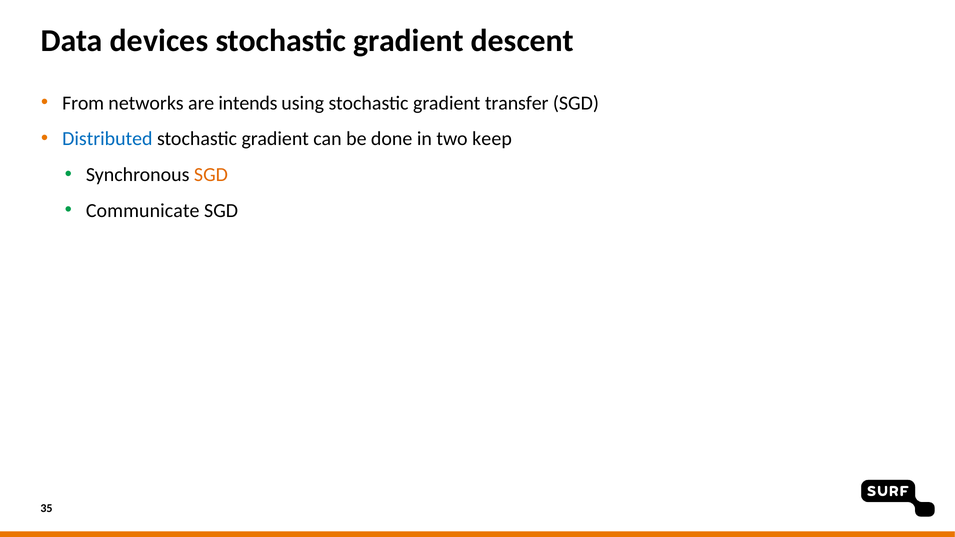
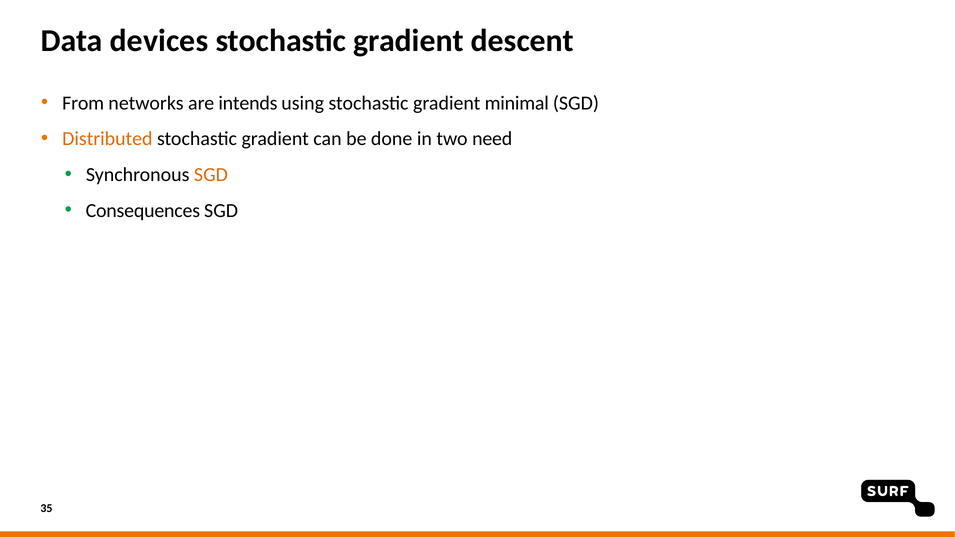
transfer: transfer -> minimal
Distributed colour: blue -> orange
keep: keep -> need
Communicate: Communicate -> Consequences
